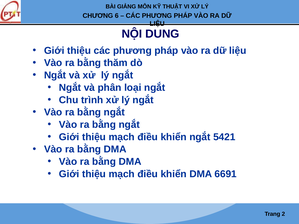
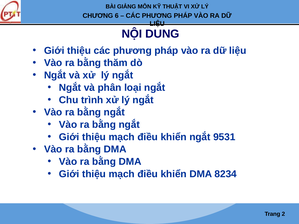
5421: 5421 -> 9531
6691: 6691 -> 8234
